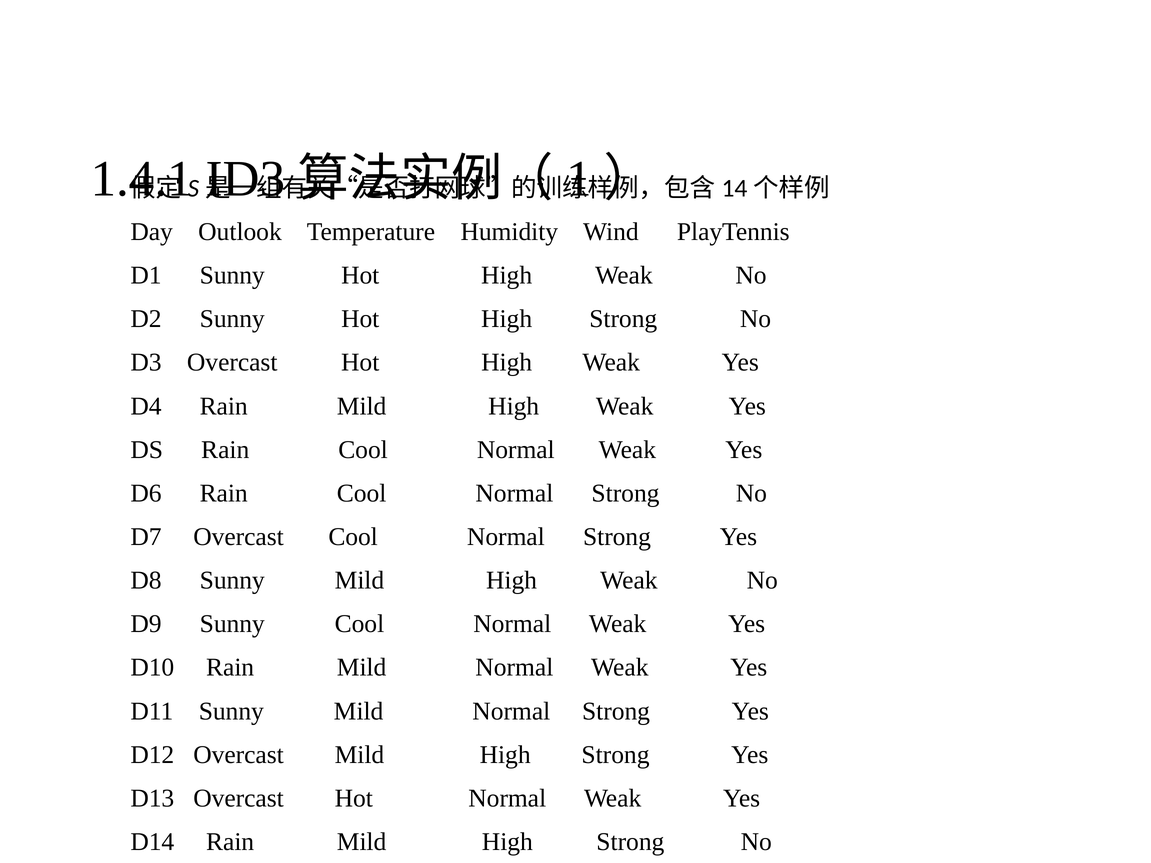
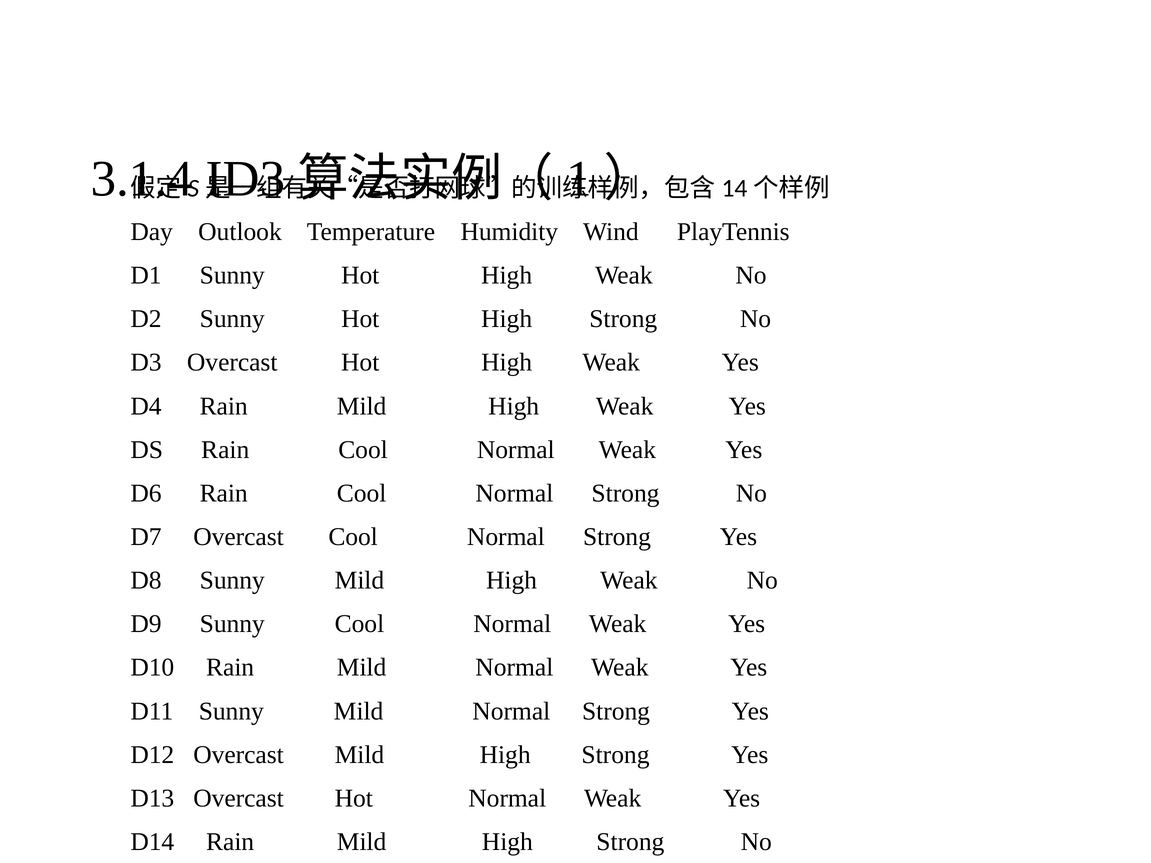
1.4.1: 1.4.1 -> 3.1.4
